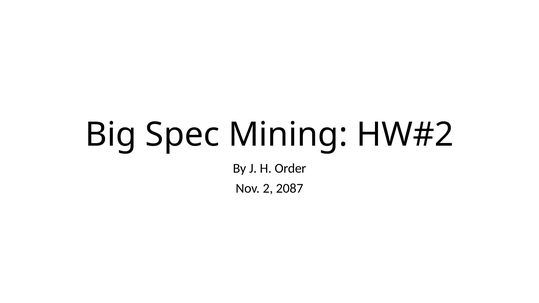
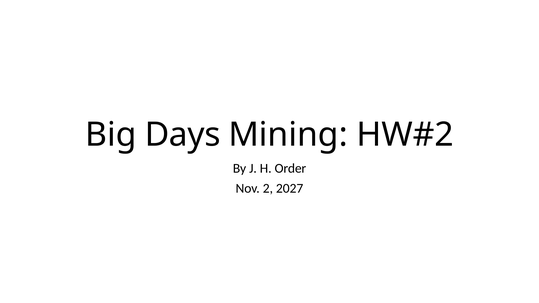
Spec: Spec -> Days
2087: 2087 -> 2027
